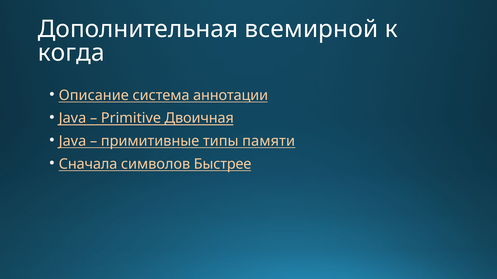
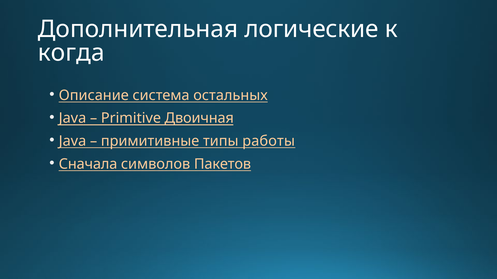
всемирной: всемирной -> логические
аннотации: аннотации -> остальных
памяти: памяти -> работы
Быстрее: Быстрее -> Пакетов
